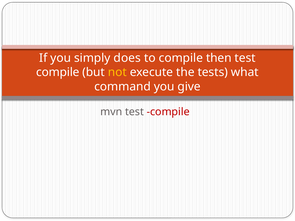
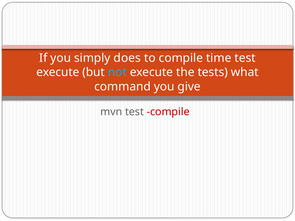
then: then -> time
compile at (58, 72): compile -> execute
not colour: yellow -> light blue
